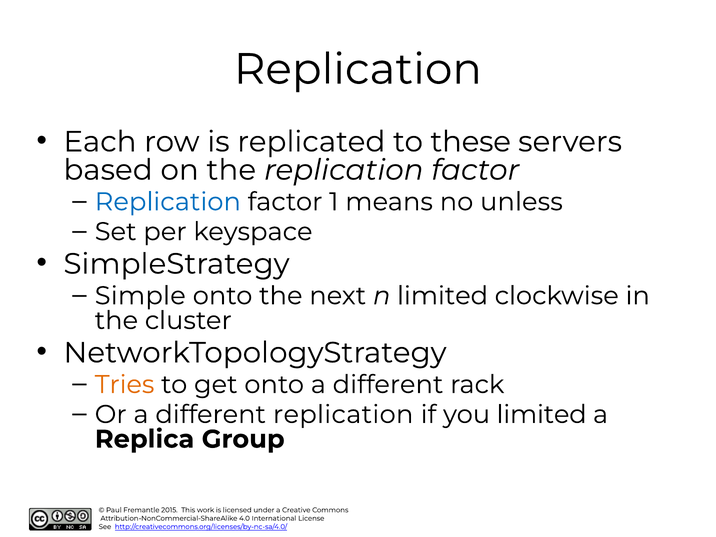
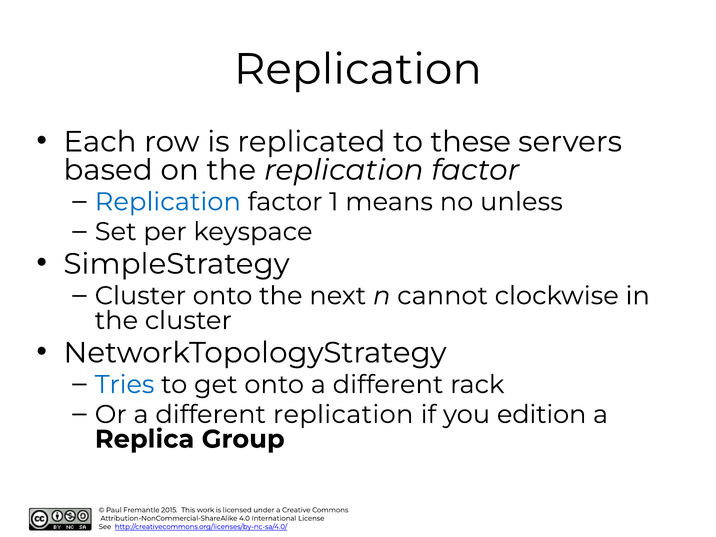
Simple at (140, 296): Simple -> Cluster
n limited: limited -> cannot
Tries colour: orange -> blue
you limited: limited -> edition
